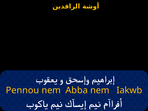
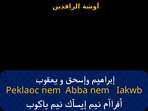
Pennou: Pennou -> Peklaoc
